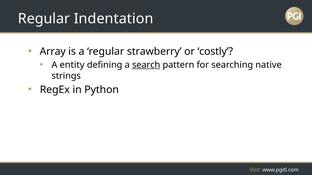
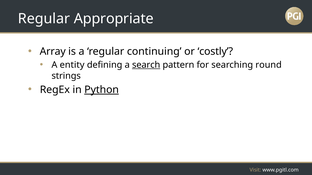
Indentation: Indentation -> Appropriate
strawberry: strawberry -> continuing
native: native -> round
Python underline: none -> present
